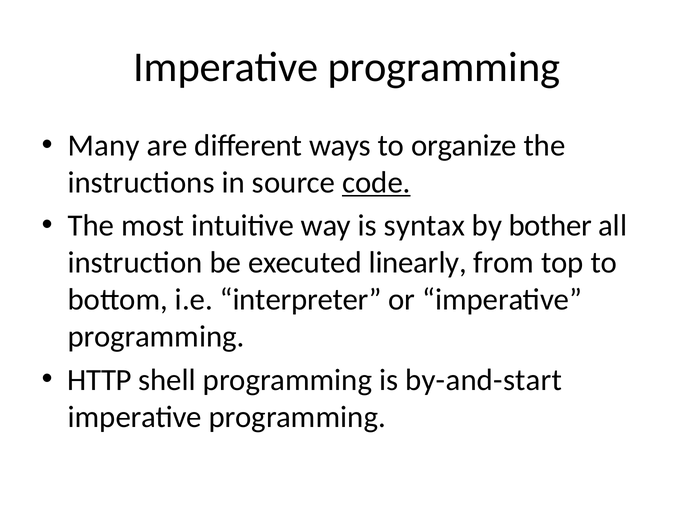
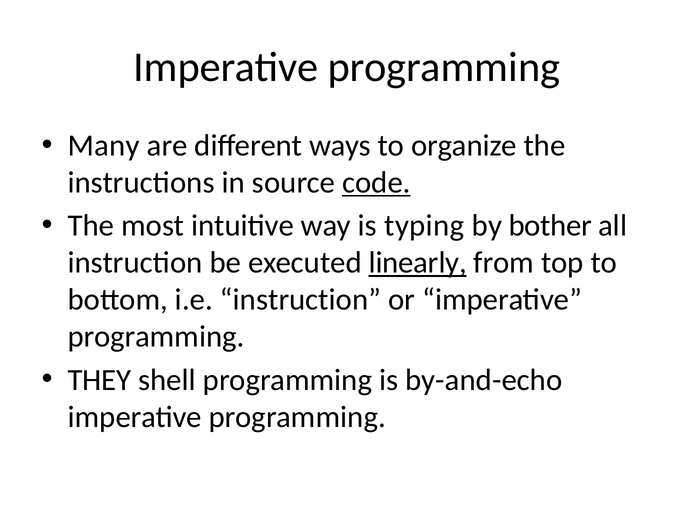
syntax: syntax -> typing
linearly underline: none -> present
i.e interpreter: interpreter -> instruction
HTTP: HTTP -> THEY
by-and-start: by-and-start -> by-and-echo
